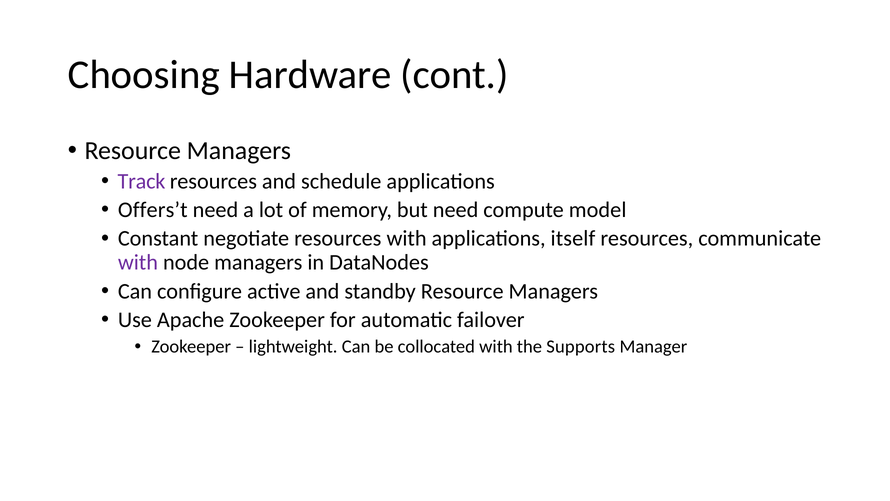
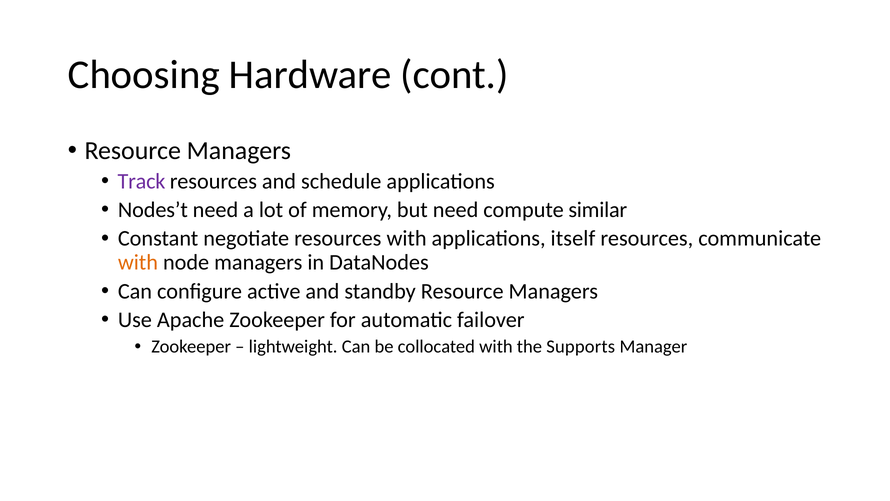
Offers’t: Offers’t -> Nodes’t
model: model -> similar
with at (138, 262) colour: purple -> orange
